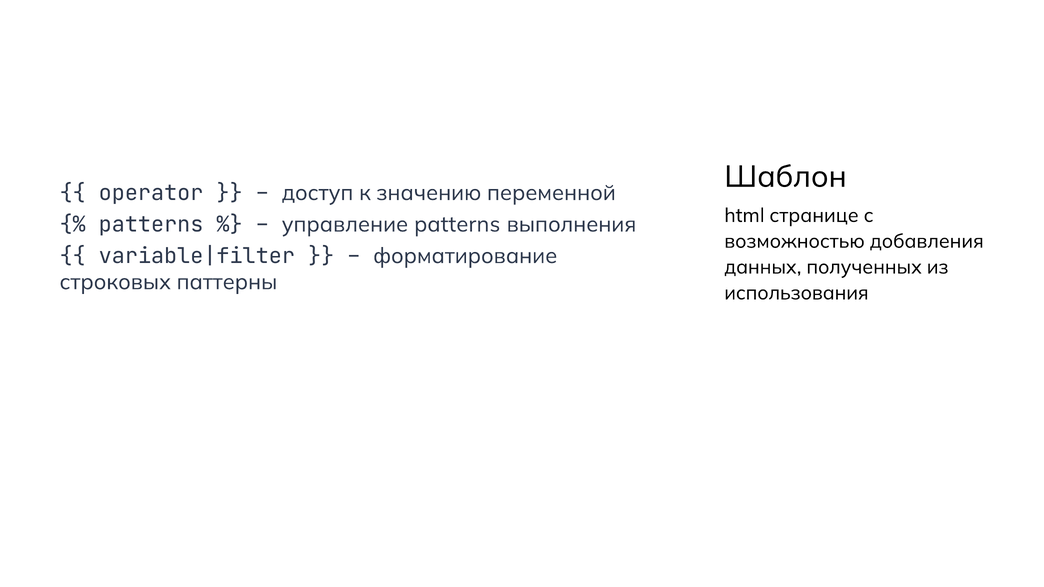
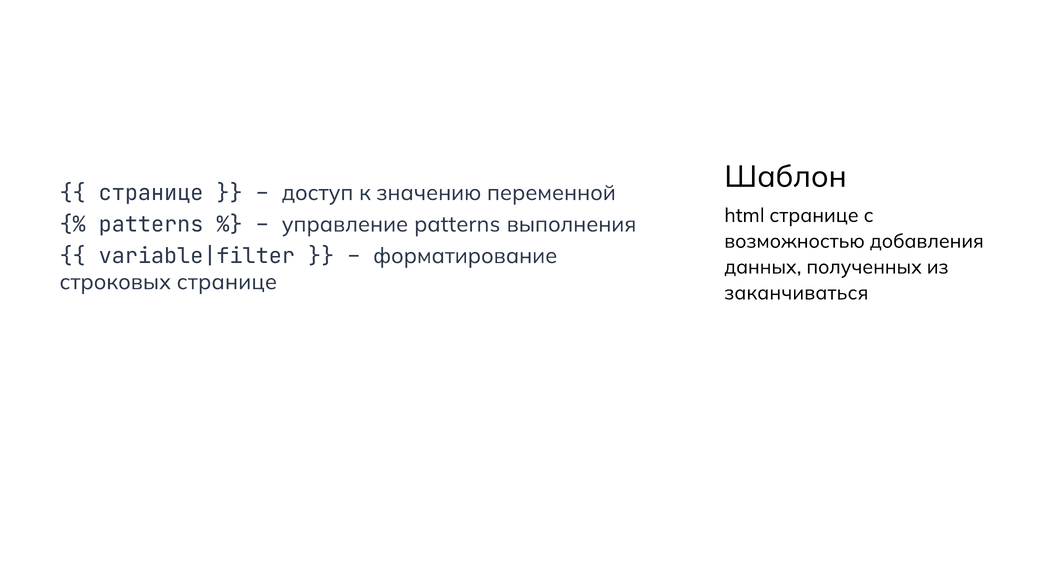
operator at (151, 193): operator -> странице
строковых паттерны: паттерны -> странице
использования: использования -> заканчиваться
